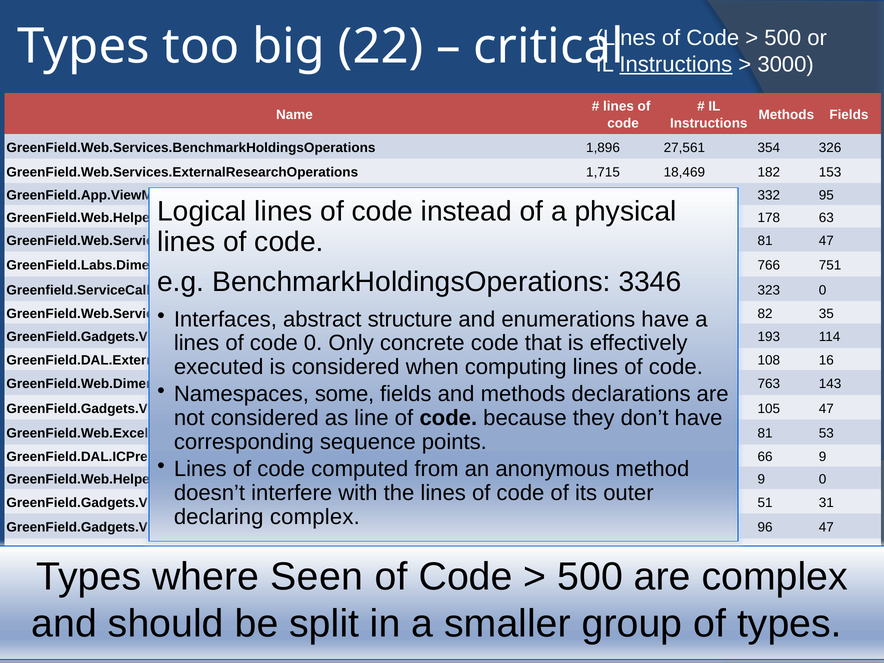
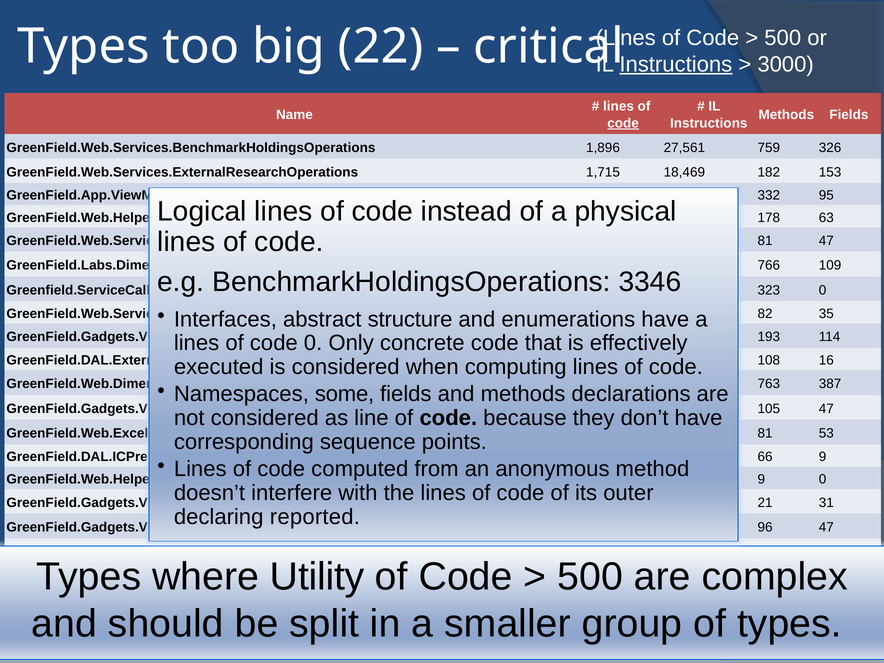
code at (623, 123) underline: none -> present
354: 354 -> 759
751: 751 -> 109
143: 143 -> 387
51: 51 -> 21
complex at (315, 517): complex -> reported
Seen: Seen -> Utility
